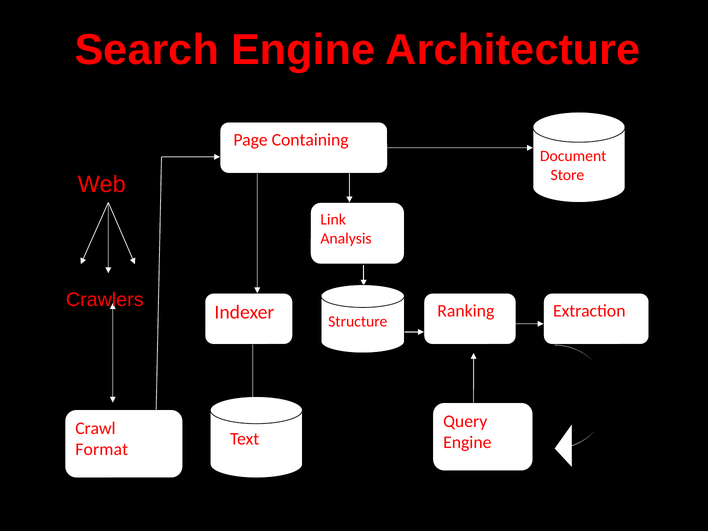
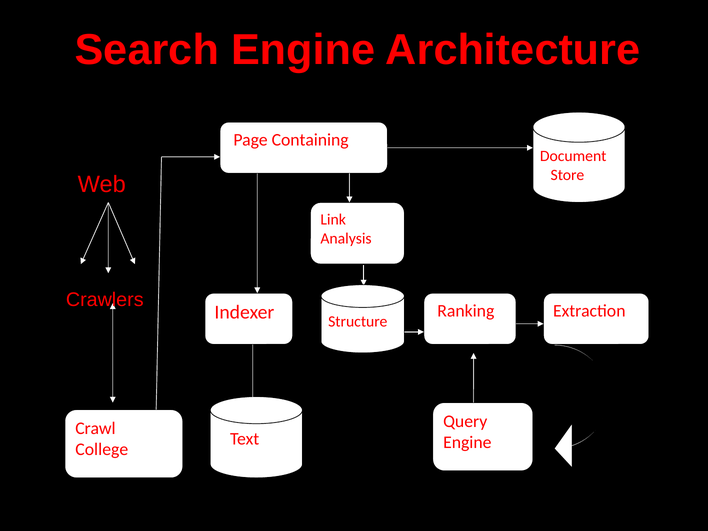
Format: Format -> College
